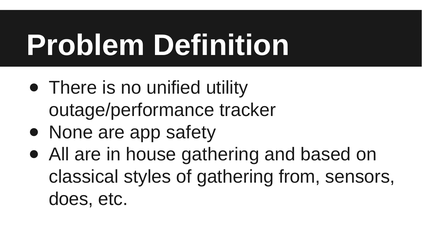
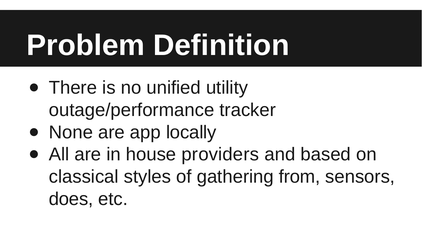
safety: safety -> locally
house gathering: gathering -> providers
